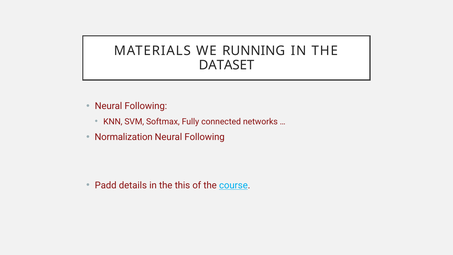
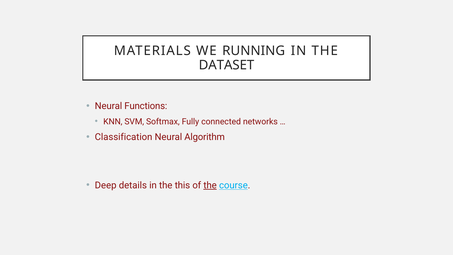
Following at (146, 106): Following -> Functions
Normalization: Normalization -> Classification
Following at (205, 137): Following -> Algorithm
Padd: Padd -> Deep
the at (210, 185) underline: none -> present
